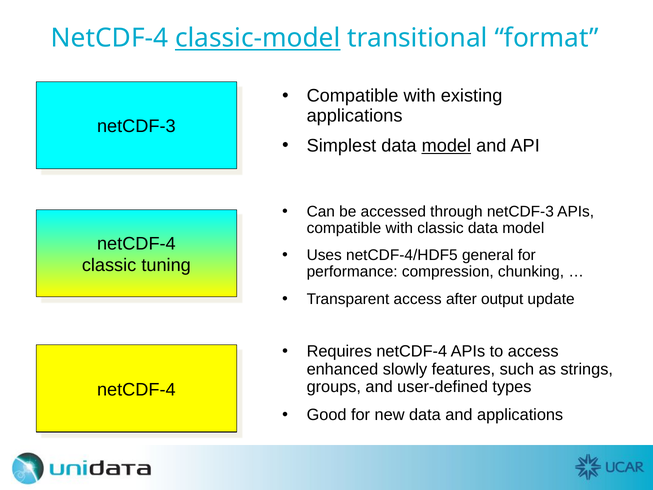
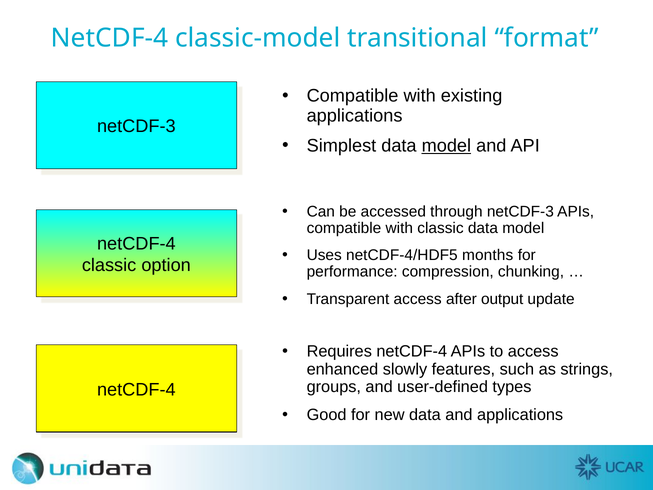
classic-model underline: present -> none
general: general -> months
tuning: tuning -> option
